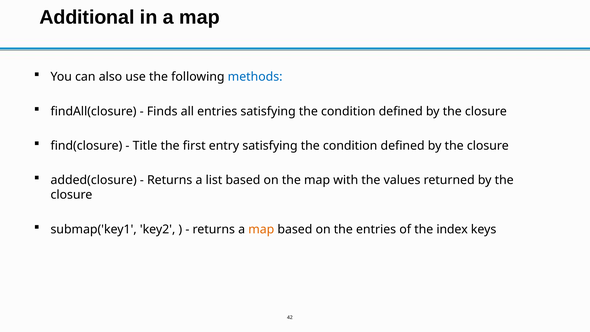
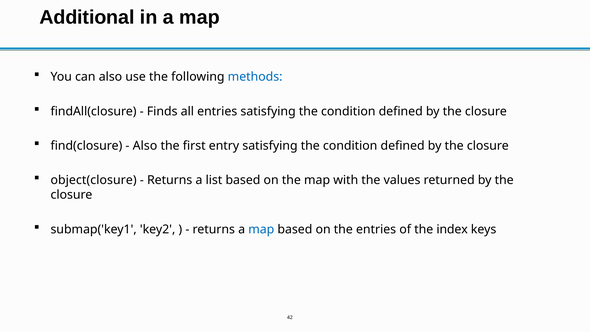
Title at (145, 146): Title -> Also
added(closure: added(closure -> object(closure
map at (261, 229) colour: orange -> blue
